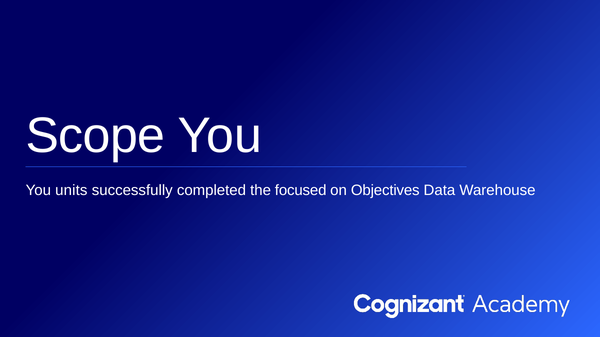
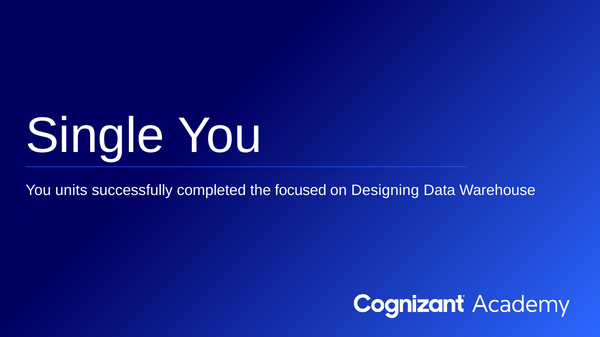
Scope: Scope -> Single
Objectives: Objectives -> Designing
